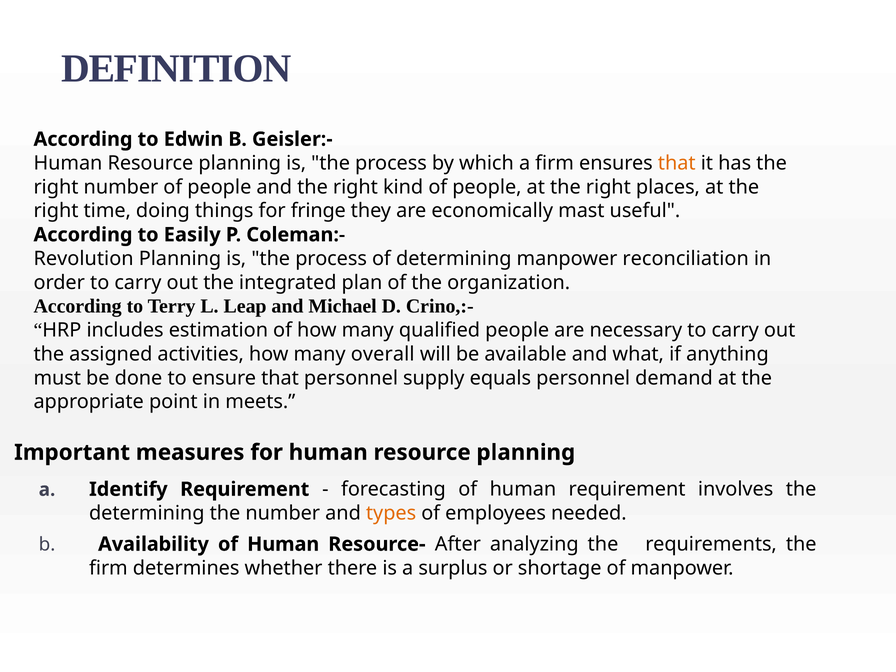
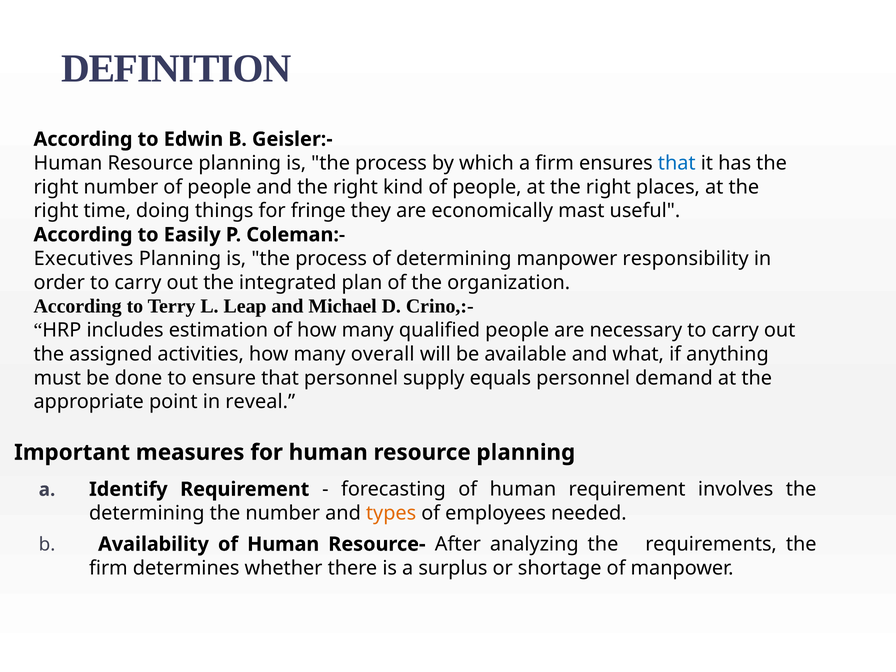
that at (677, 163) colour: orange -> blue
Revolution: Revolution -> Executives
reconciliation: reconciliation -> responsibility
meets: meets -> reveal
